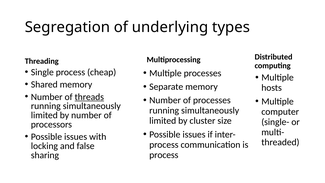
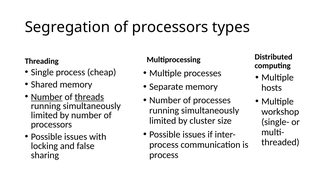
underlying at (170, 27): underlying -> processors
Number at (47, 97) underline: none -> present
computer: computer -> workshop
